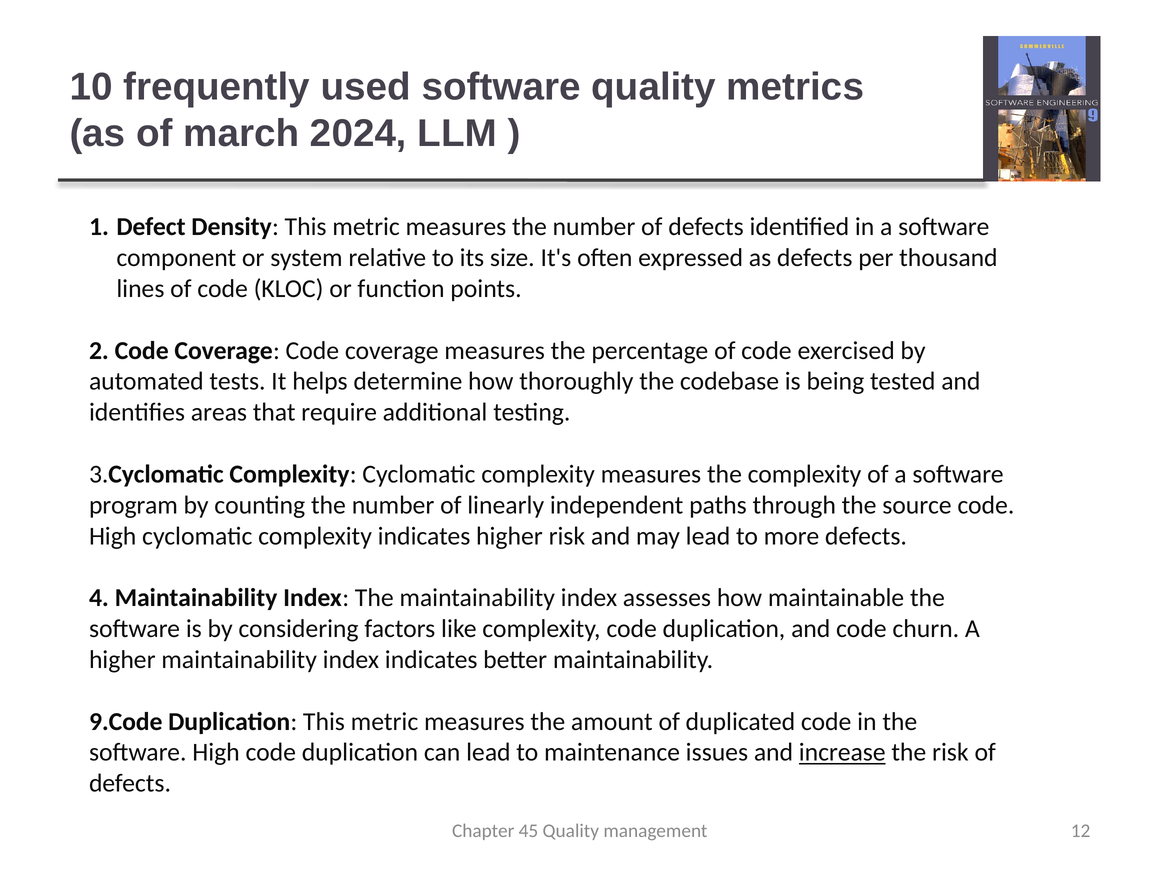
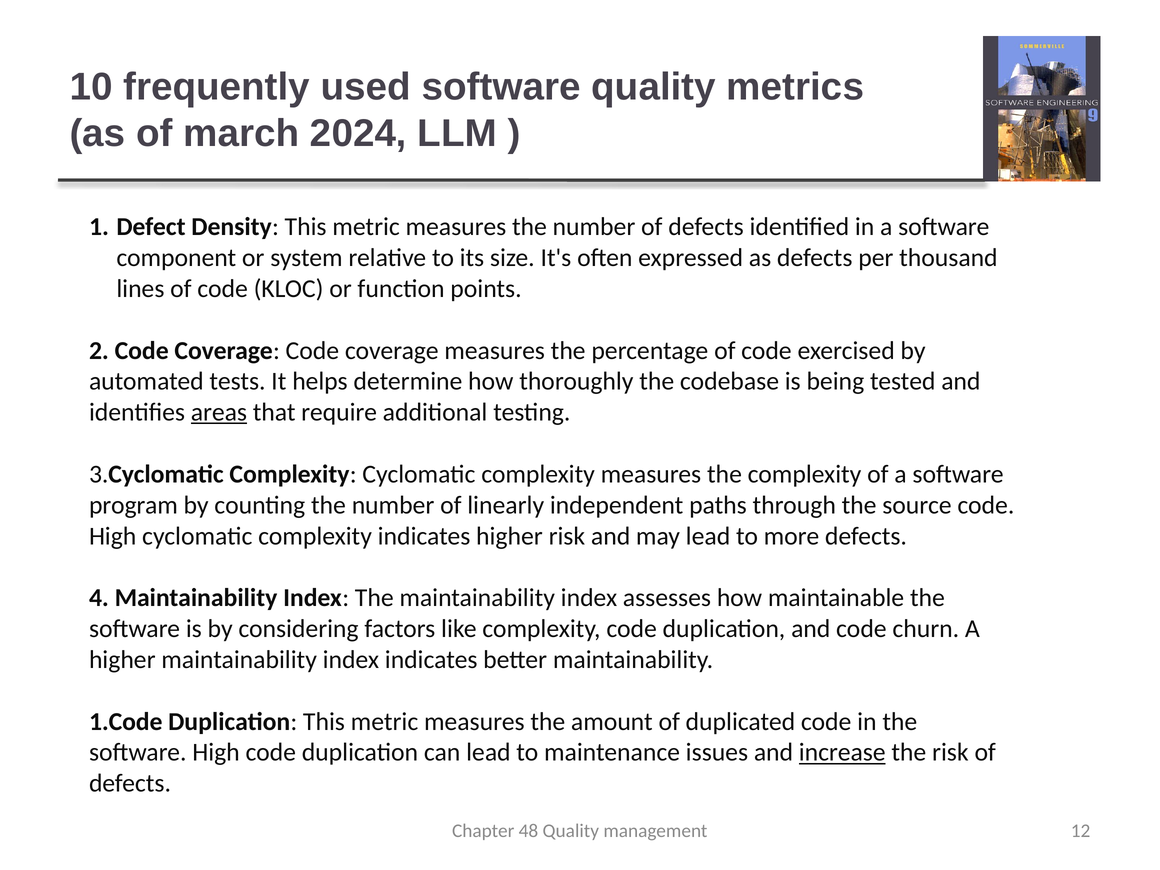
areas underline: none -> present
9.Code: 9.Code -> 1.Code
45: 45 -> 48
